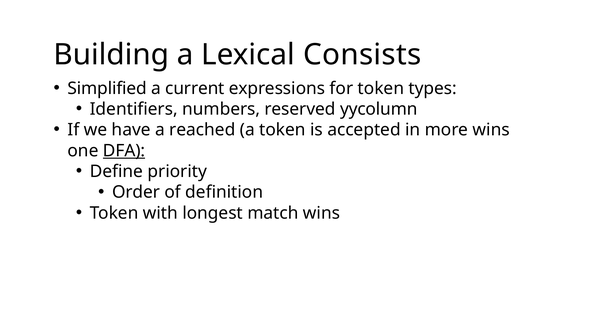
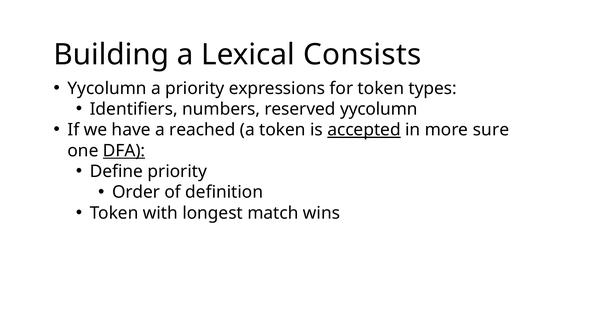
Simplified at (107, 88): Simplified -> Yycolumn
a current: current -> priority
accepted underline: none -> present
more wins: wins -> sure
